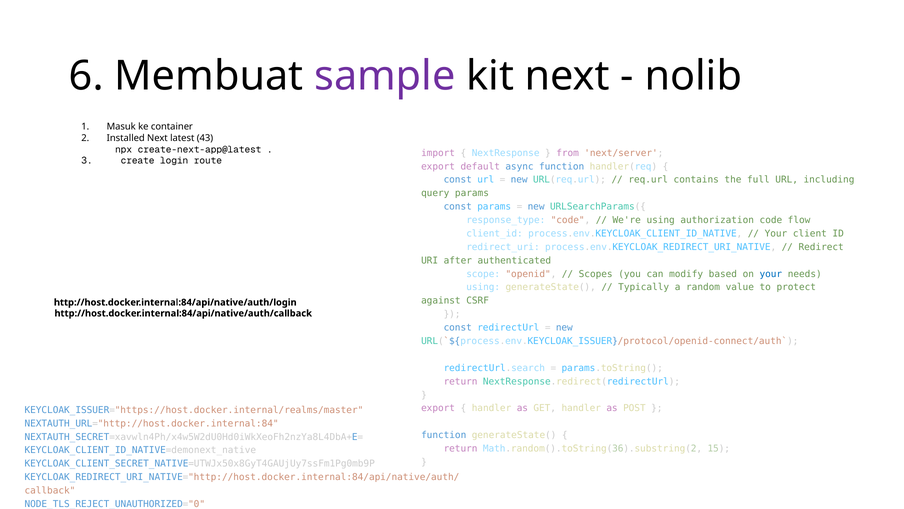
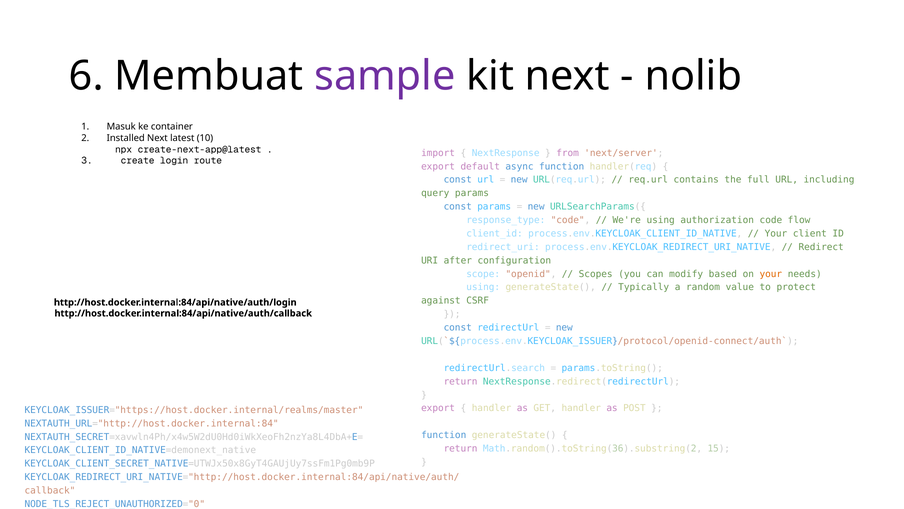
43: 43 -> 10
authenticated: authenticated -> configuration
your at (771, 274) colour: blue -> orange
